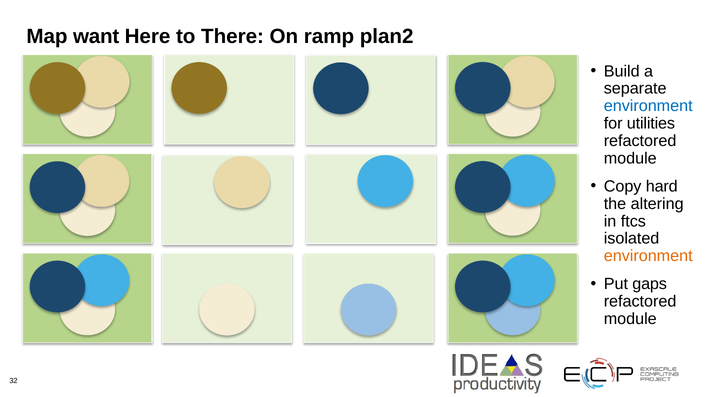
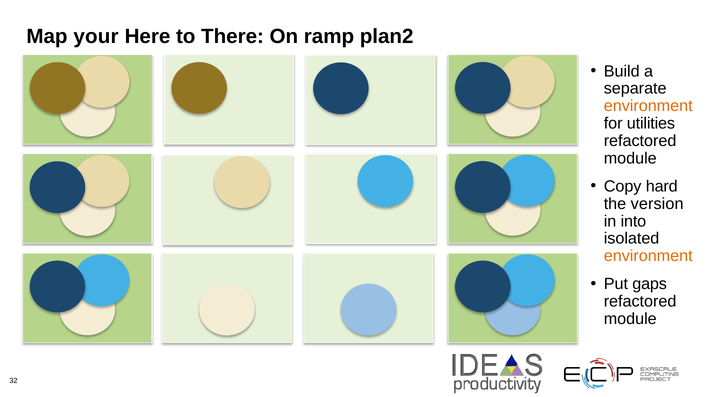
want: want -> your
environment at (648, 106) colour: blue -> orange
altering: altering -> version
ftcs: ftcs -> into
